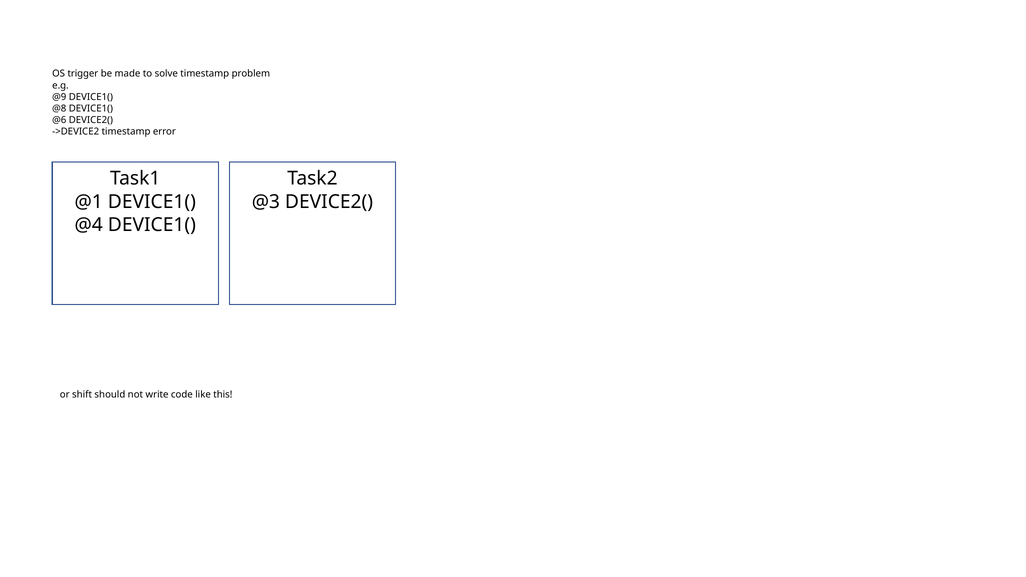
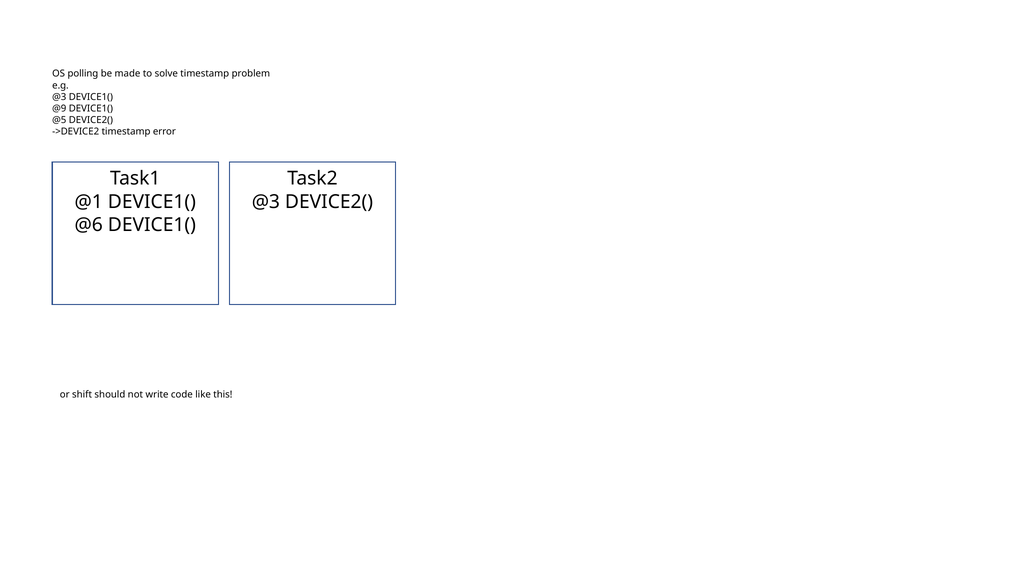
trigger: trigger -> polling
@9 at (59, 97): @9 -> @3
@8: @8 -> @9
@6: @6 -> @5
@4: @4 -> @6
